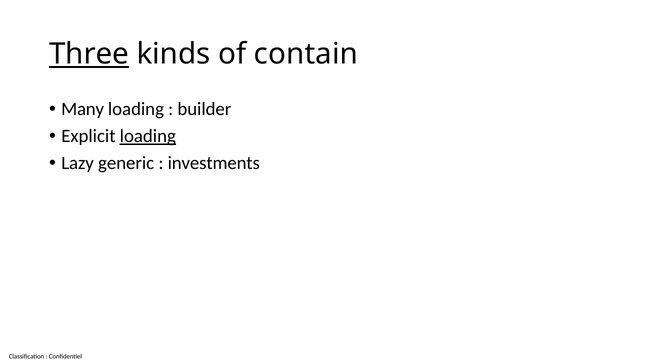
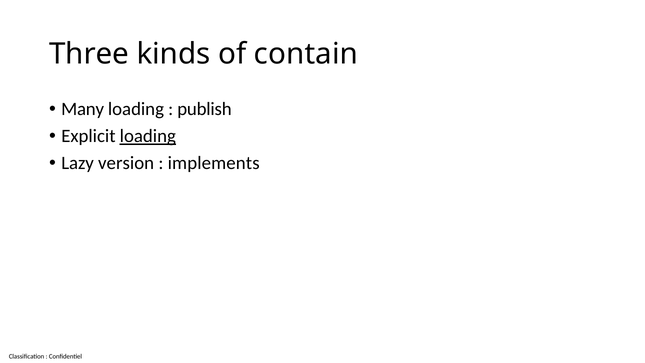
Three underline: present -> none
builder: builder -> publish
generic: generic -> version
investments: investments -> implements
